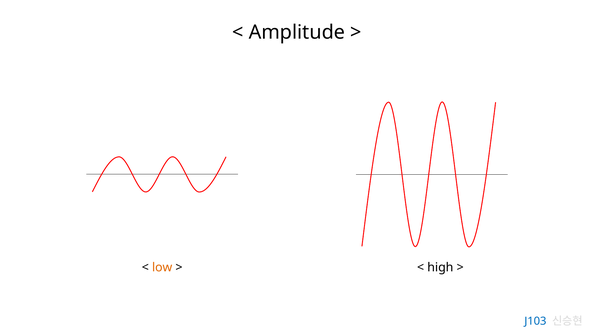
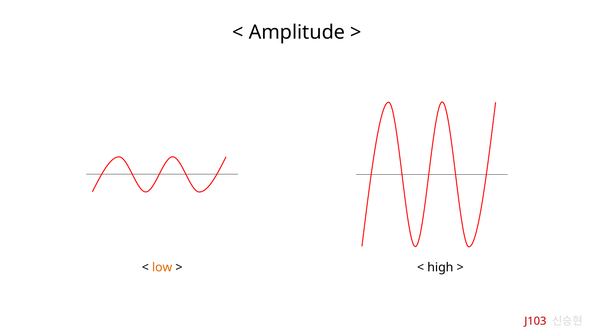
J103 colour: blue -> red
